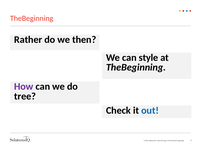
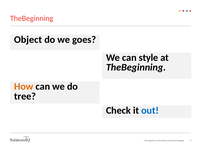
Rather: Rather -> Object
then: then -> goes
How colour: purple -> orange
